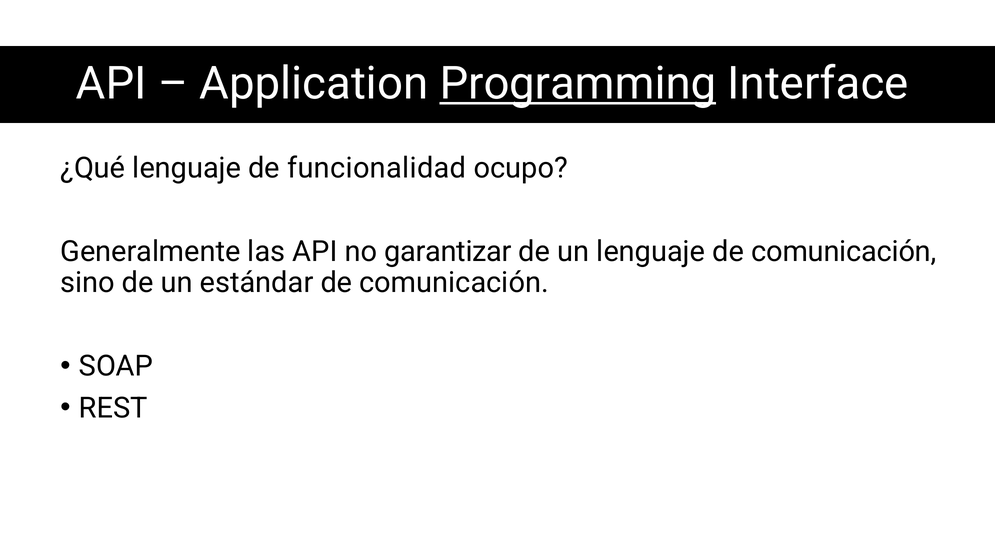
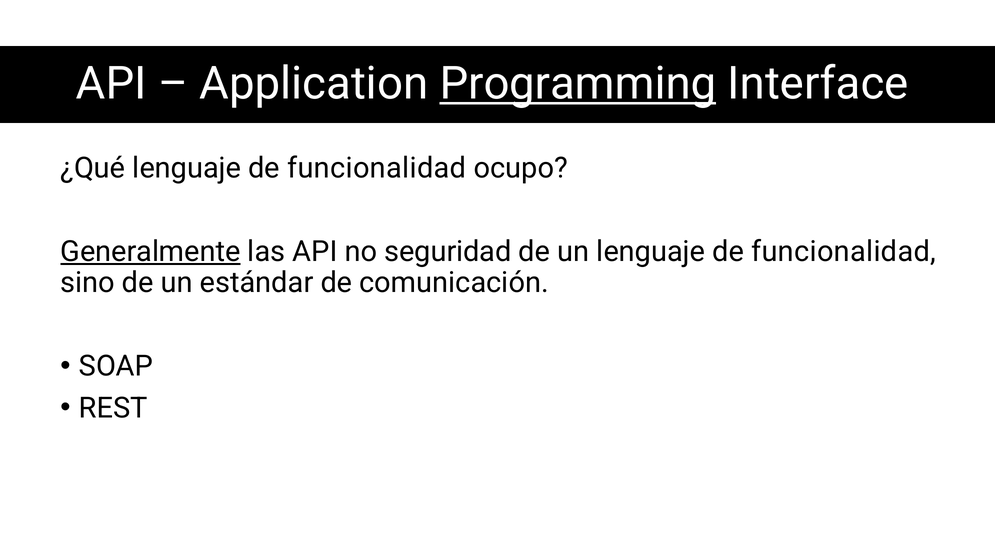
Generalmente underline: none -> present
garantizar: garantizar -> seguridad
un lenguaje de comunicación: comunicación -> funcionalidad
